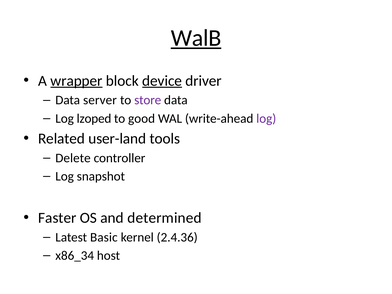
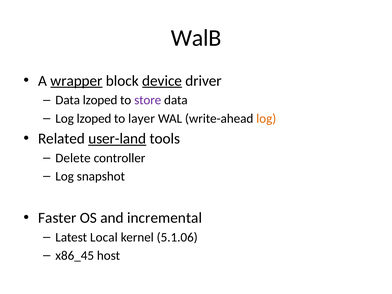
WalB underline: present -> none
Data server: server -> lzoped
good: good -> layer
log at (266, 118) colour: purple -> orange
user-land underline: none -> present
determined: determined -> incremental
Basic: Basic -> Local
2.4.36: 2.4.36 -> 5.1.06
x86_34: x86_34 -> x86_45
